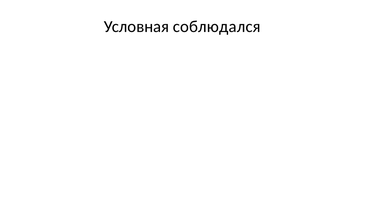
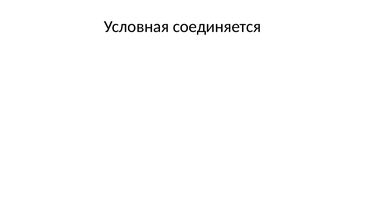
соблюдался: соблюдался -> соединяется
